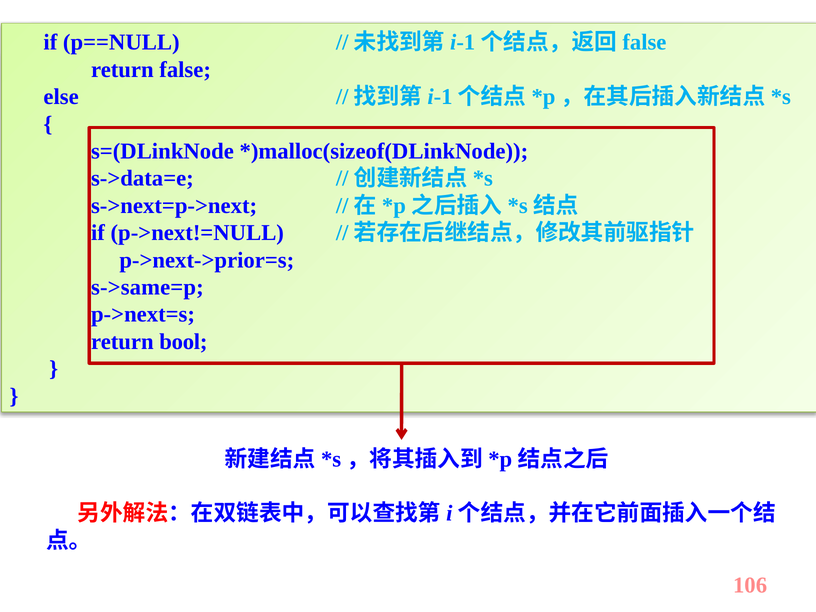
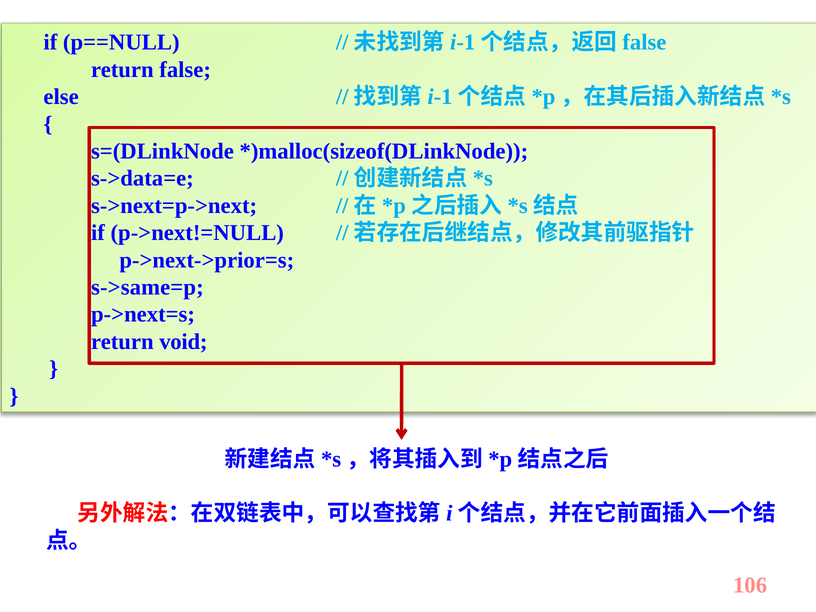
bool: bool -> void
